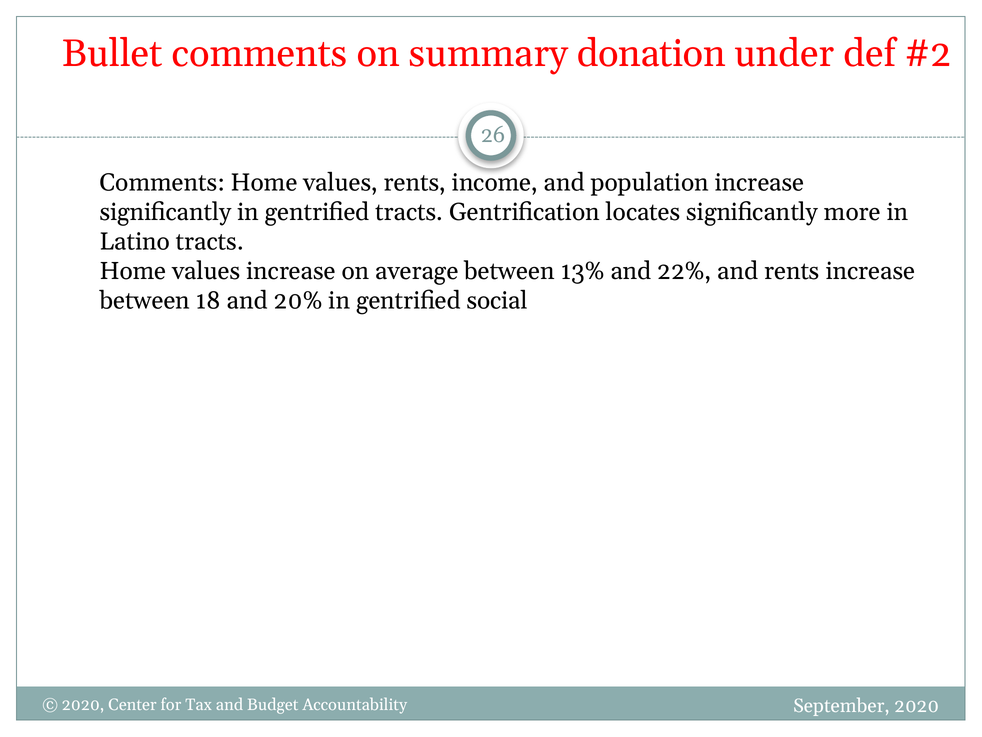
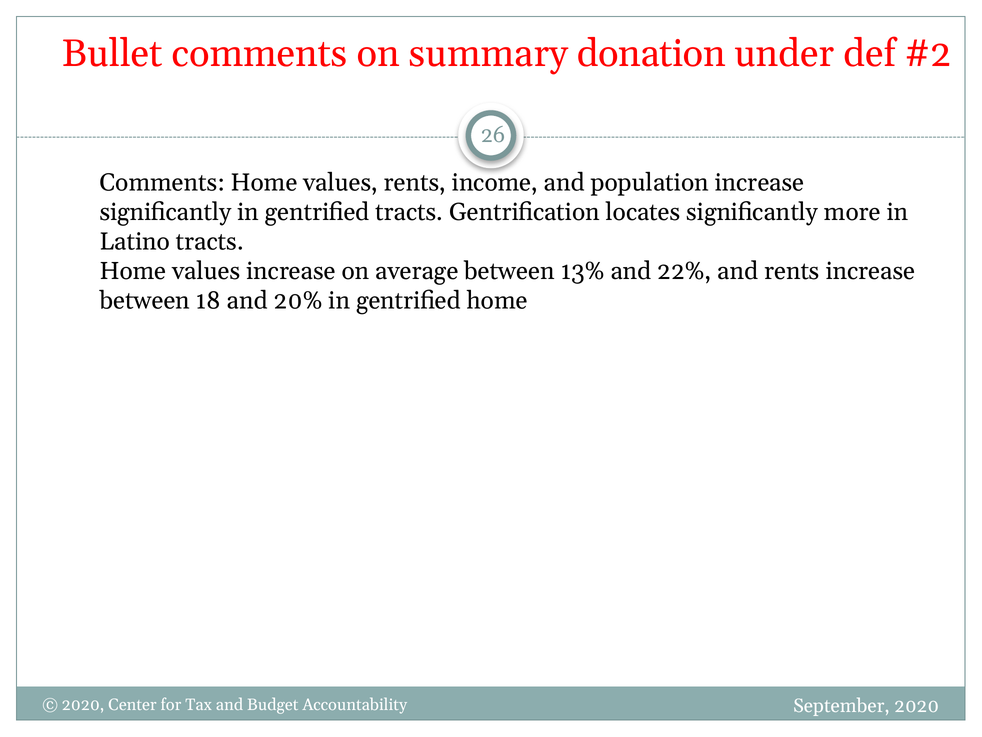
gentrified social: social -> home
